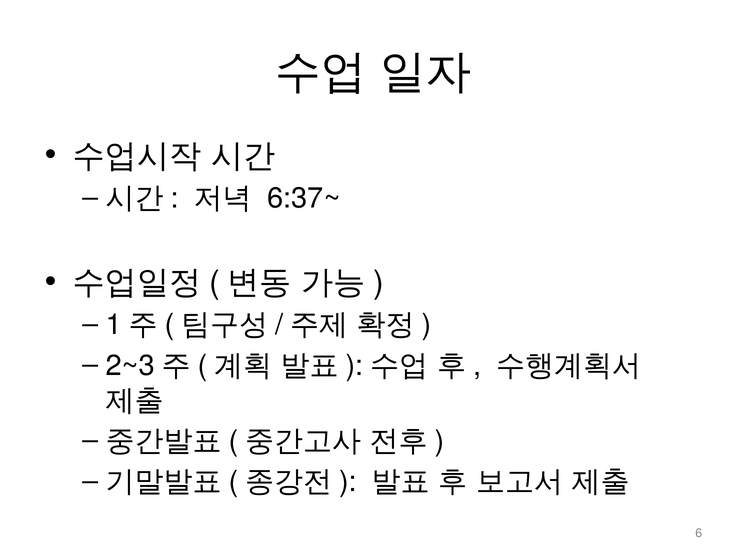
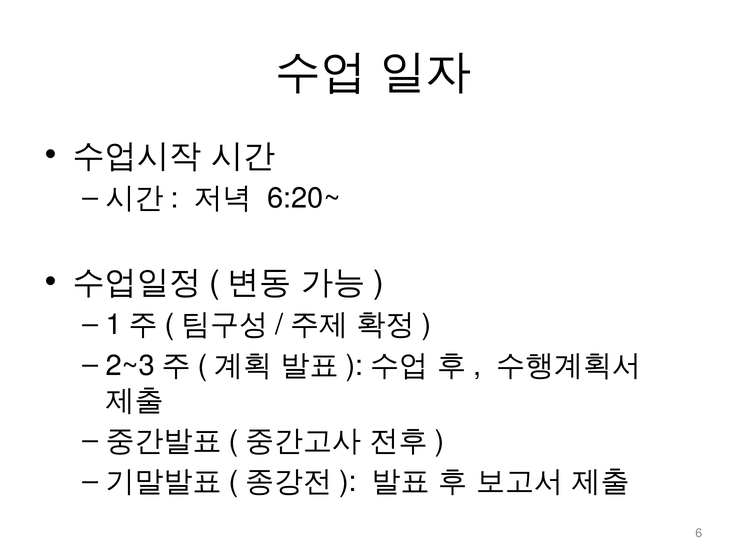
6:37~: 6:37~ -> 6:20~
